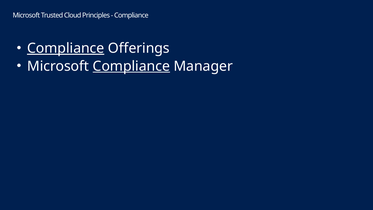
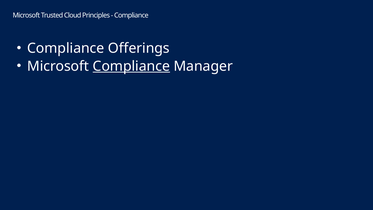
Compliance at (66, 48) underline: present -> none
